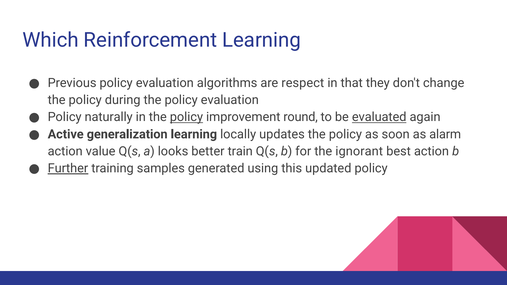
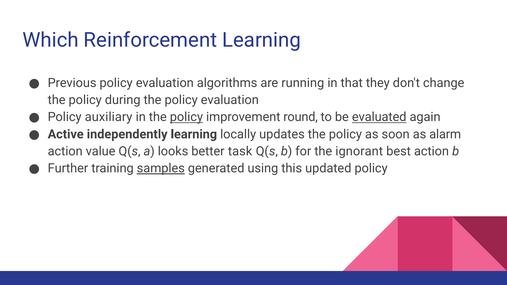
respect: respect -> running
naturally: naturally -> auxiliary
generalization: generalization -> independently
train: train -> task
Further underline: present -> none
samples underline: none -> present
